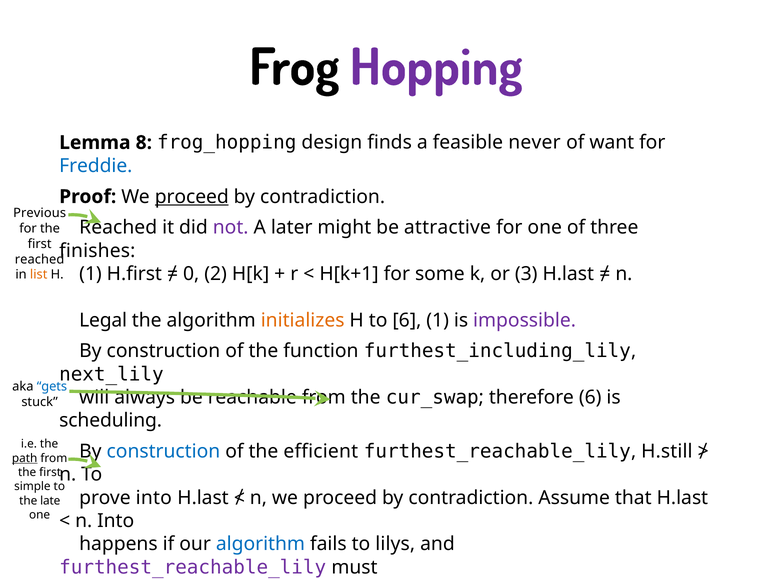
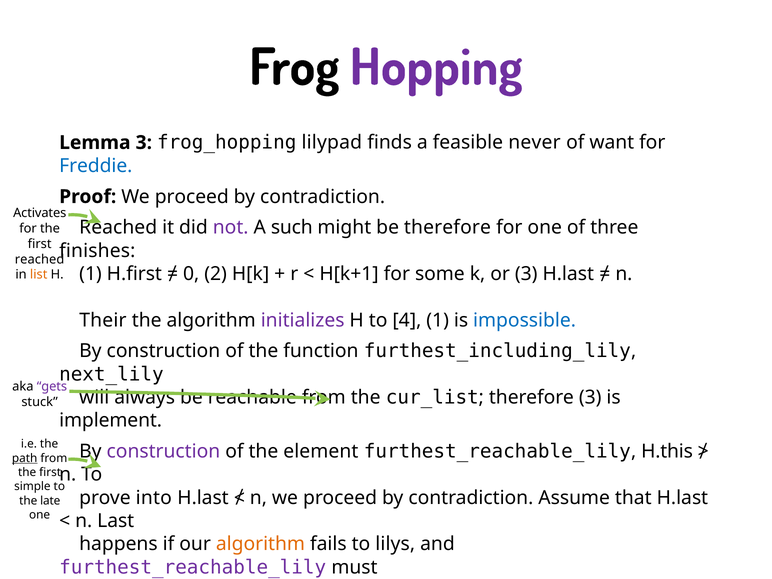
Lemma 8: 8 -> 3
frog_hopping design: design -> lilypad
proceed at (192, 197) underline: present -> none
Previous: Previous -> Activates
later: later -> such
be attractive: attractive -> therefore
Legal: Legal -> Their
initializes colour: orange -> purple
to 6: 6 -> 4
impossible at (525, 320) colour: purple -> blue
gets colour: blue -> purple
cur_swap: cur_swap -> cur_list
6 at (590, 397): 6 -> 3
scheduling: scheduling -> implement
construction at (163, 451) colour: blue -> purple
efficient: efficient -> element
H.still: H.still -> H.this
n Into: Into -> Last
algorithm at (260, 544) colour: blue -> orange
